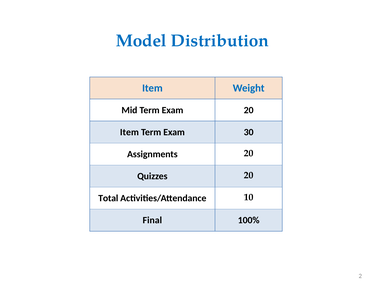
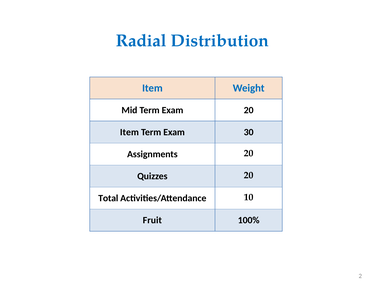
Model: Model -> Radial
Final: Final -> Fruit
